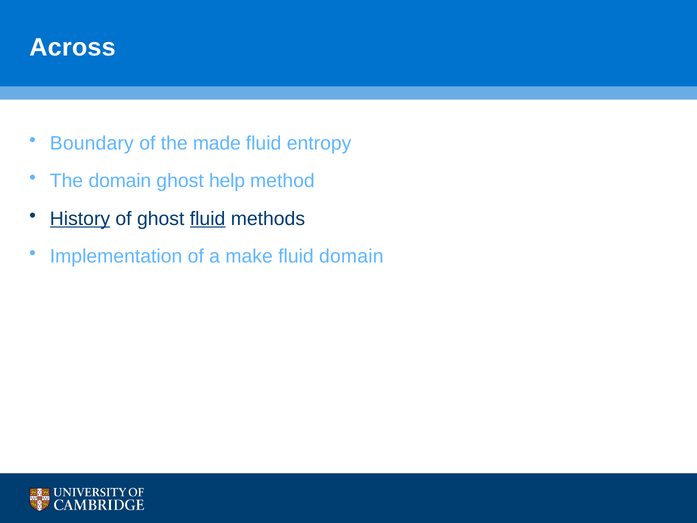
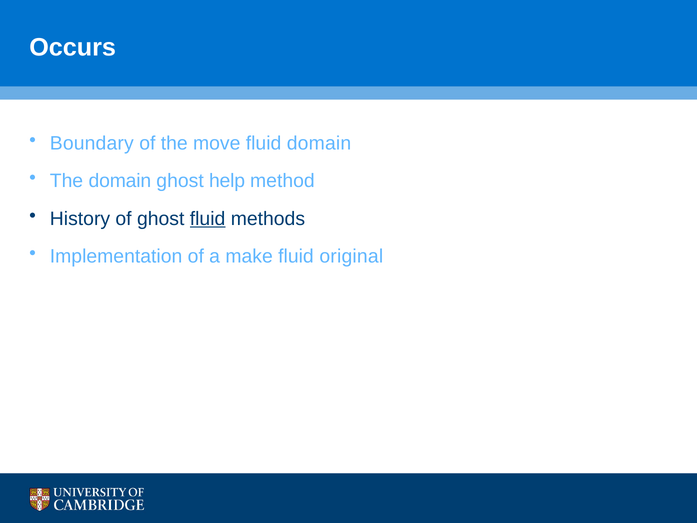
Across: Across -> Occurs
made: made -> move
fluid entropy: entropy -> domain
History underline: present -> none
fluid domain: domain -> original
